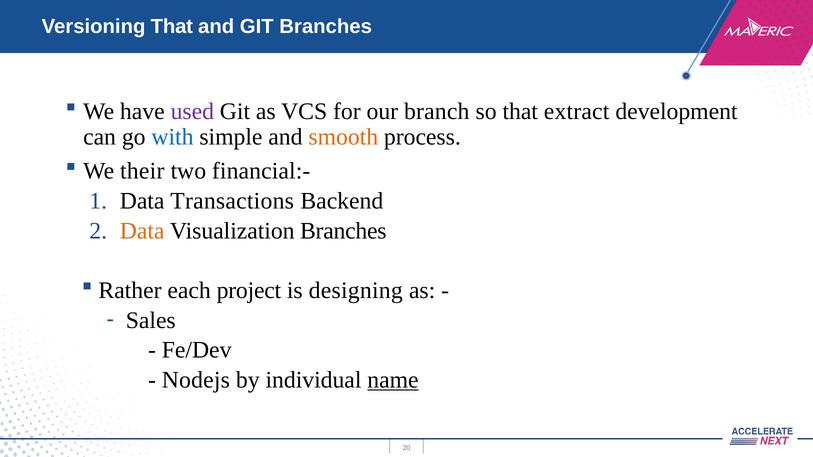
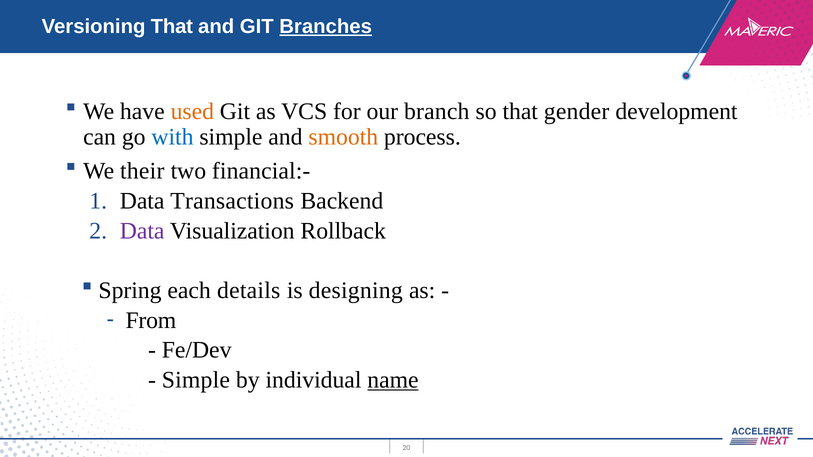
Branches at (326, 27) underline: none -> present
used colour: purple -> orange
extract: extract -> gender
Data at (142, 231) colour: orange -> purple
Visualization Branches: Branches -> Rollback
Rather: Rather -> Spring
project: project -> details
Sales: Sales -> From
Nodejs at (196, 380): Nodejs -> Simple
